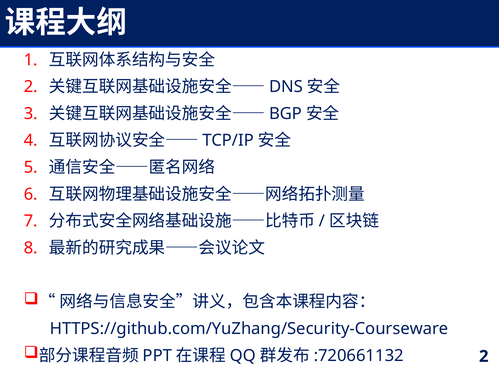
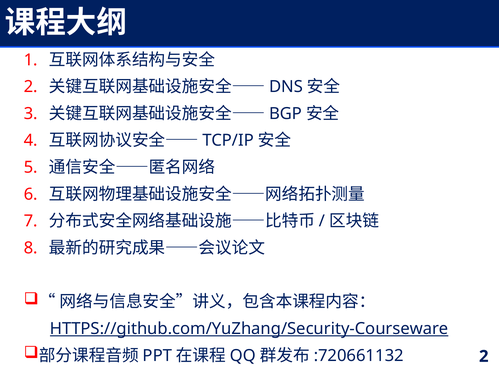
HTTPS://github.com/YuZhang/Security-Courseware underline: none -> present
